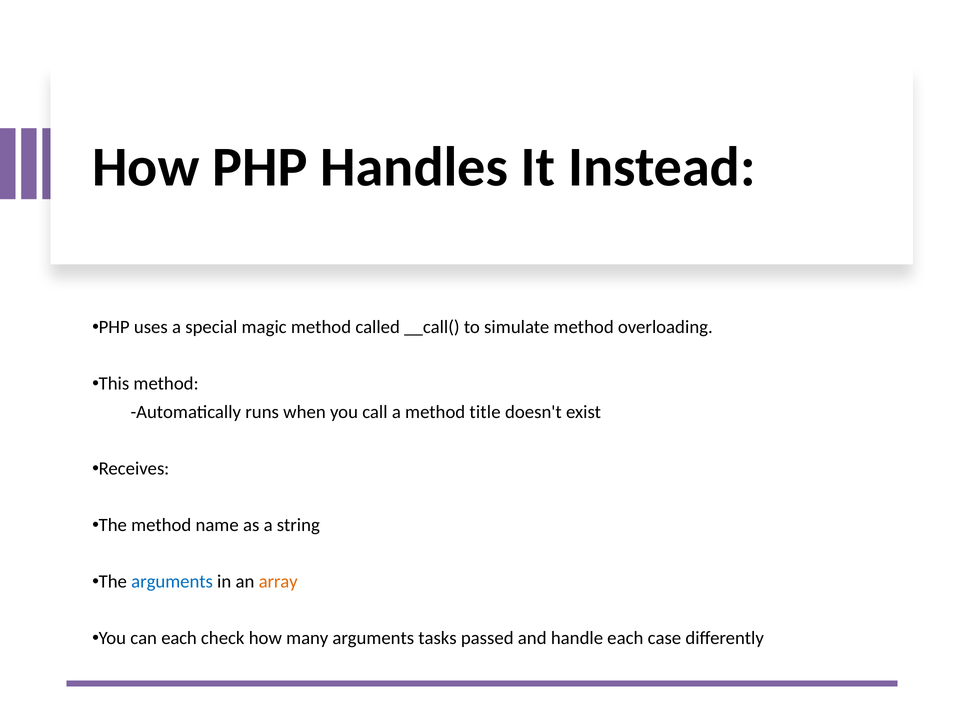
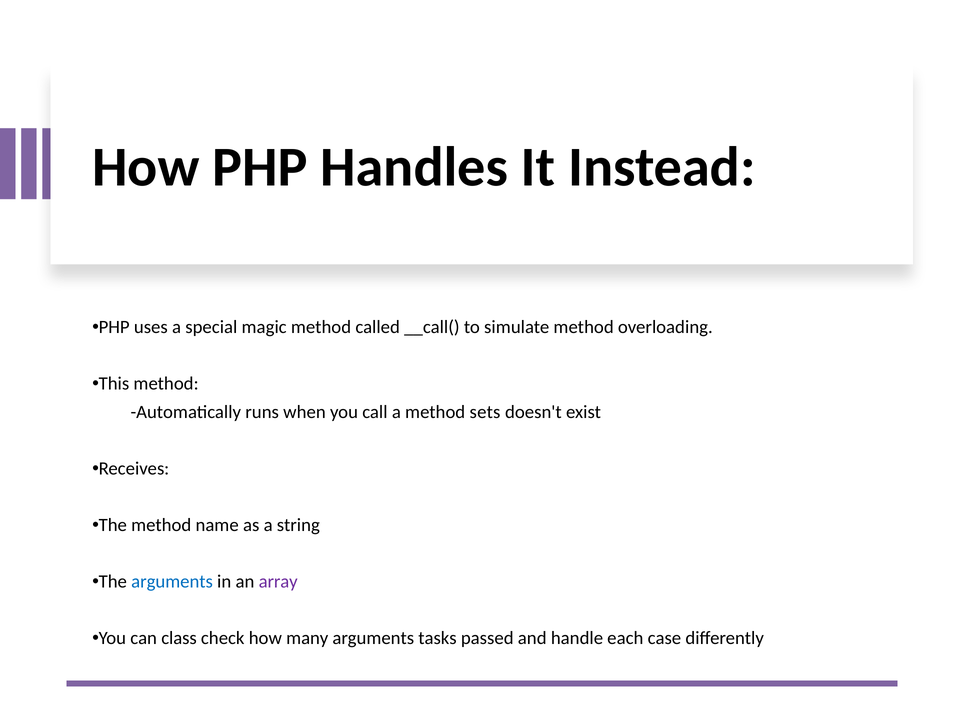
title: title -> sets
array colour: orange -> purple
can each: each -> class
